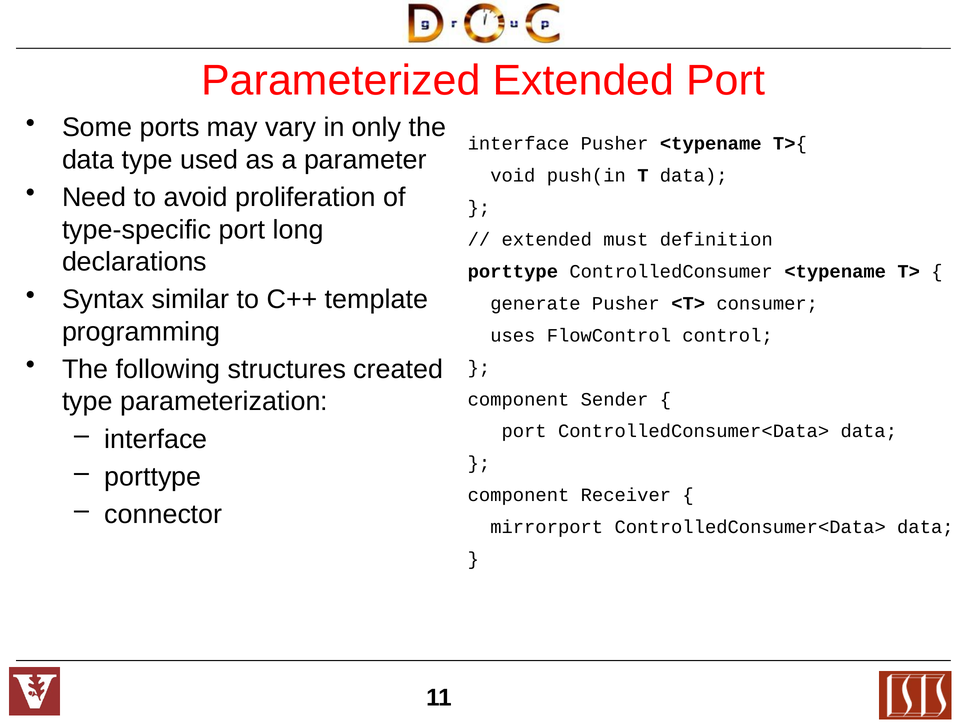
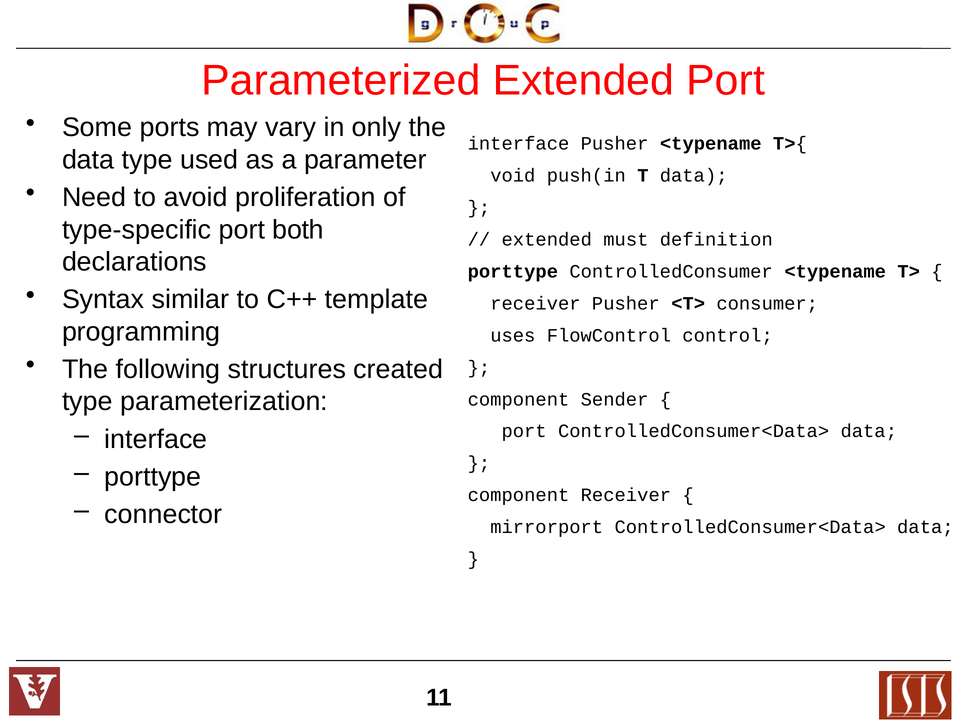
long: long -> both
generate at (535, 303): generate -> receiver
